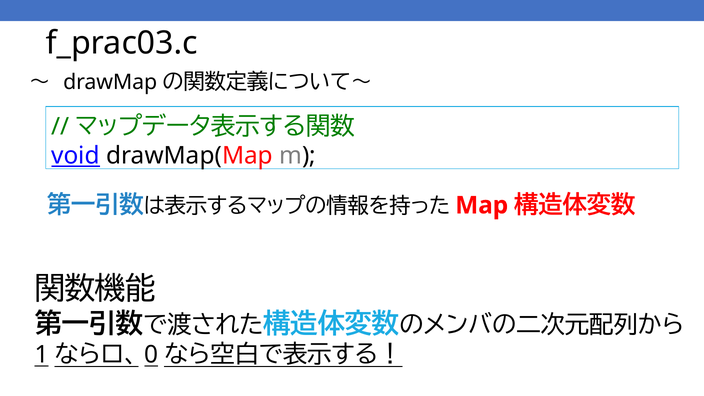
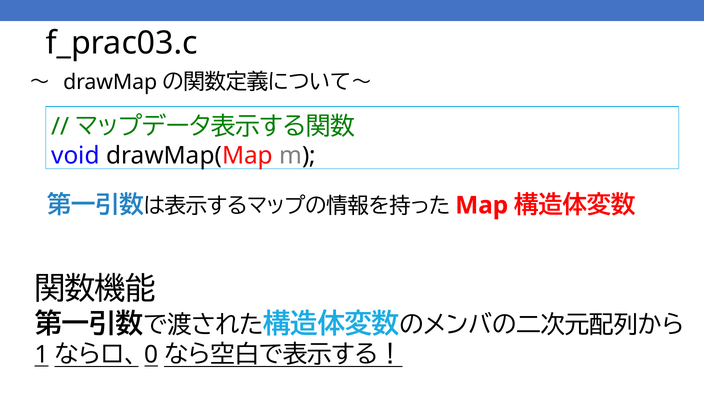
void underline: present -> none
